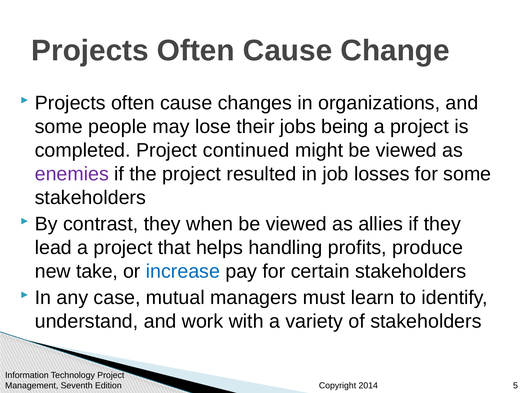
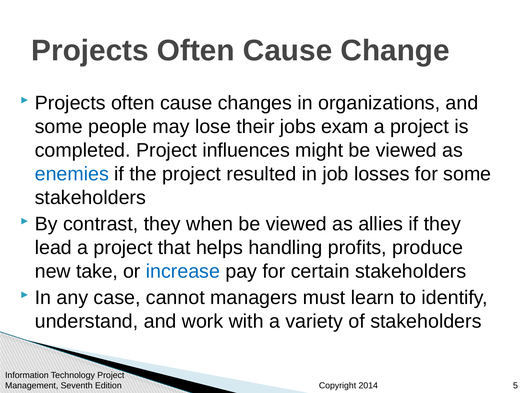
being: being -> exam
continued: continued -> influences
enemies colour: purple -> blue
mutual: mutual -> cannot
